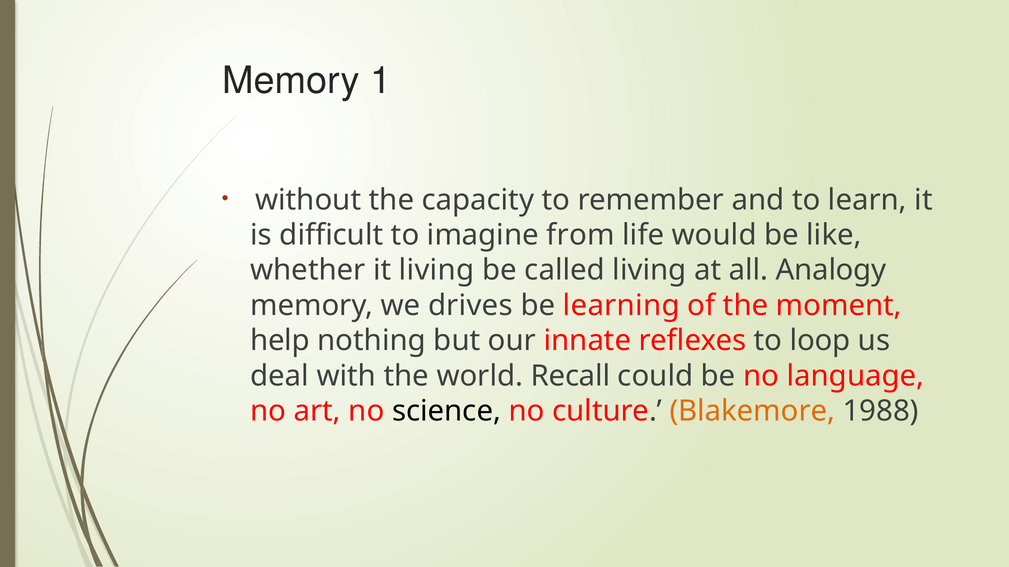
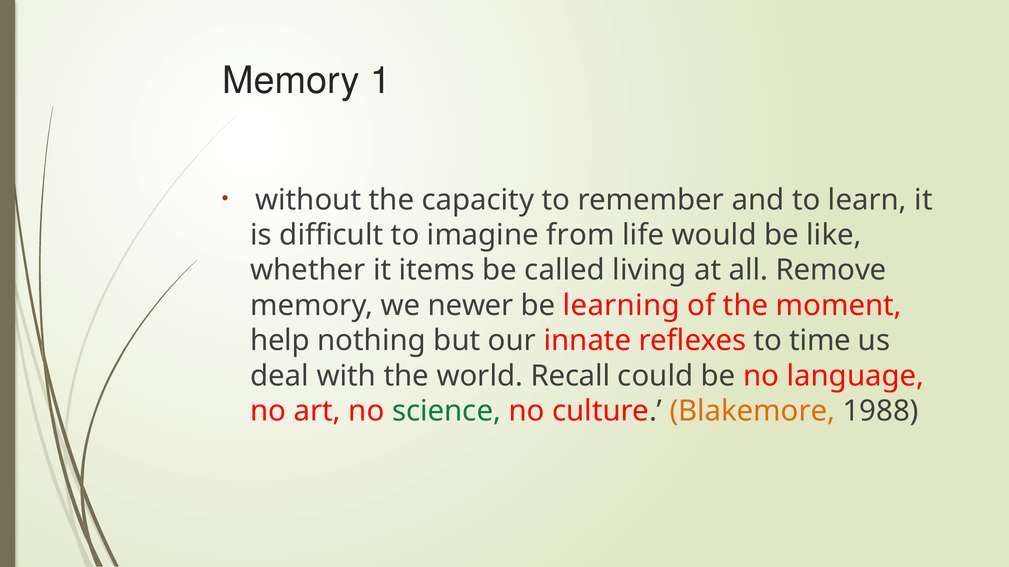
it living: living -> items
Analogy: Analogy -> Remove
drives: drives -> newer
loop: loop -> time
science colour: black -> green
